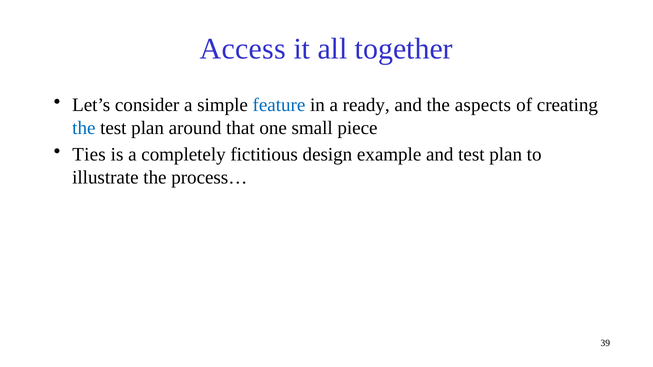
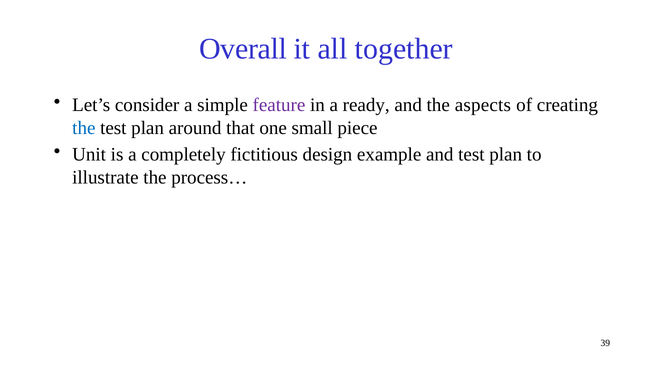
Access: Access -> Overall
feature colour: blue -> purple
Ties: Ties -> Unit
